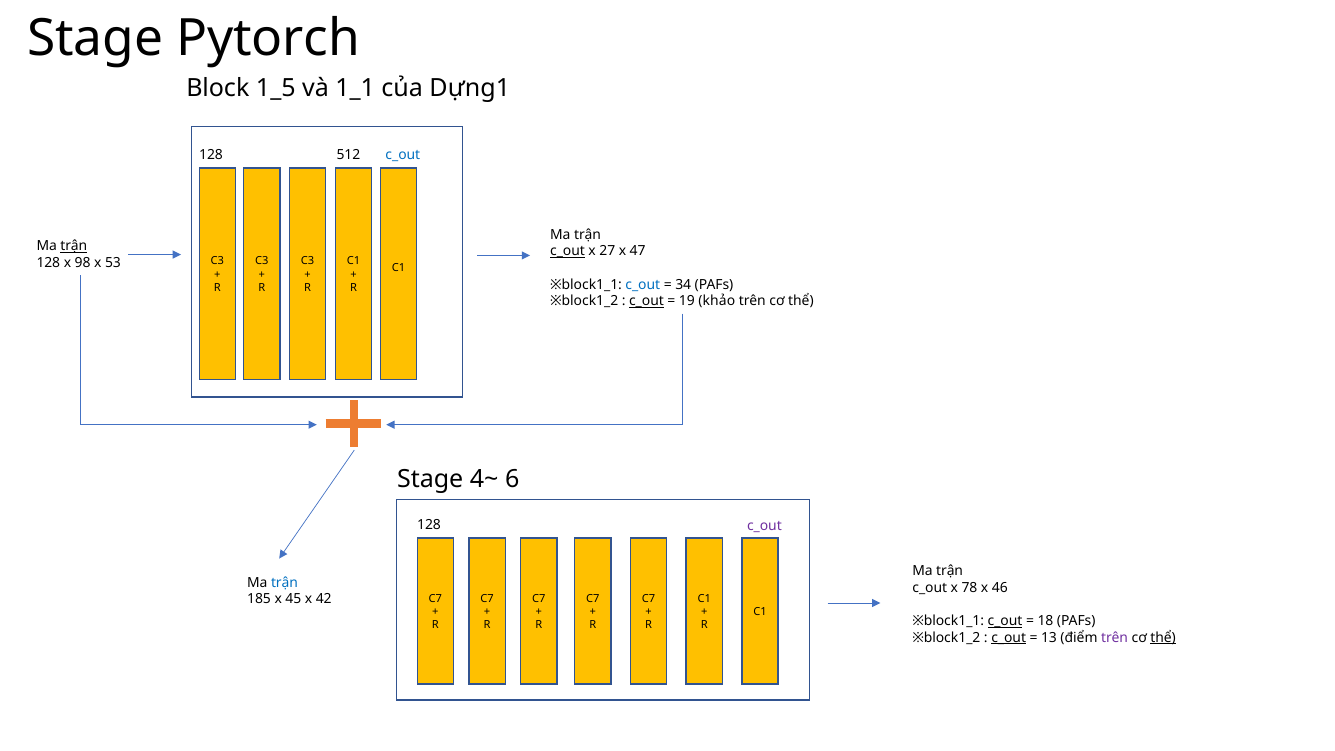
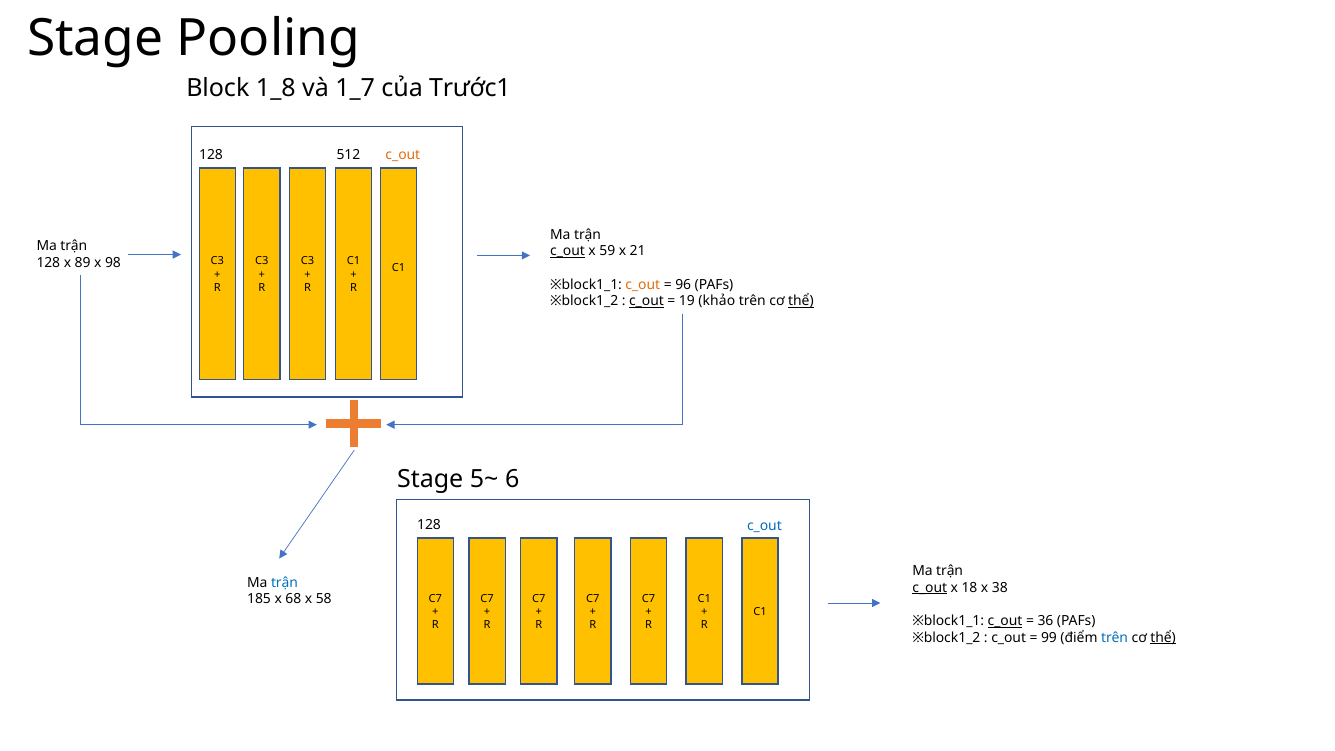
Pytorch: Pytorch -> Pooling
1_5: 1_5 -> 1_8
1_1: 1_1 -> 1_7
Dựng1: Dựng1 -> Trước1
c_out at (403, 155) colour: blue -> orange
trận at (74, 246) underline: present -> none
27: 27 -> 59
47: 47 -> 21
98: 98 -> 89
53: 53 -> 98
c_out at (643, 285) colour: blue -> orange
34: 34 -> 96
thể at (801, 301) underline: none -> present
4~: 4~ -> 5~
c_out at (764, 526) colour: purple -> blue
c_out at (930, 588) underline: none -> present
78: 78 -> 18
46: 46 -> 38
45: 45 -> 68
42: 42 -> 58
18: 18 -> 36
c_out at (1009, 638) underline: present -> none
13: 13 -> 99
trên at (1115, 638) colour: purple -> blue
